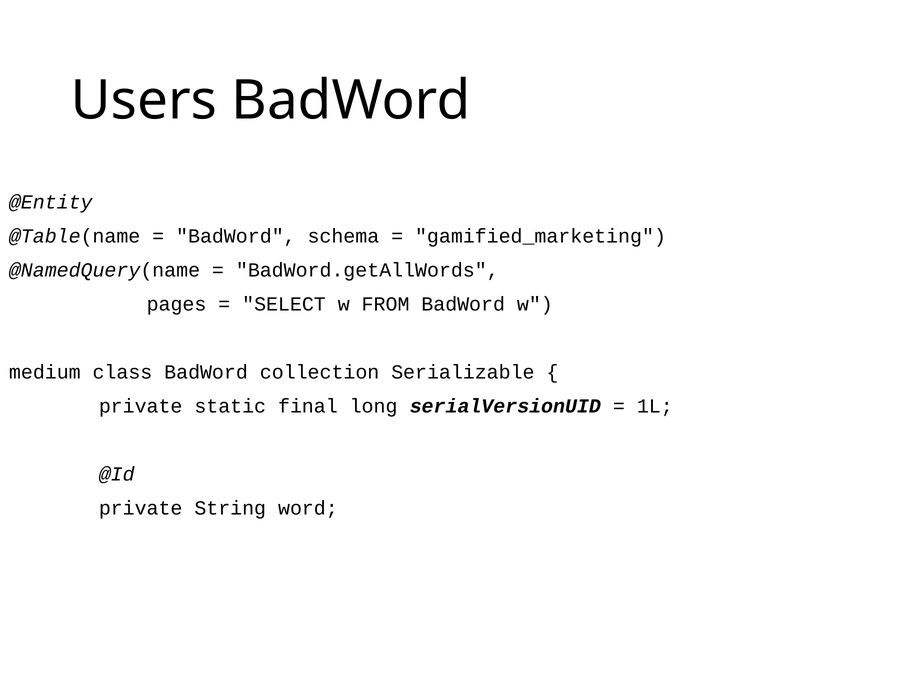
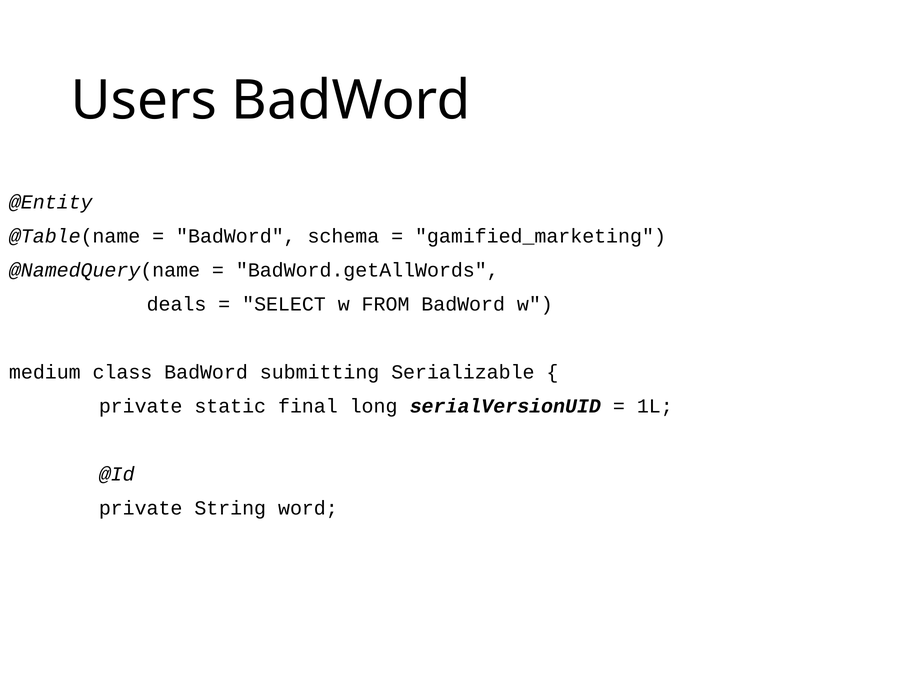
pages: pages -> deals
collection: collection -> submitting
